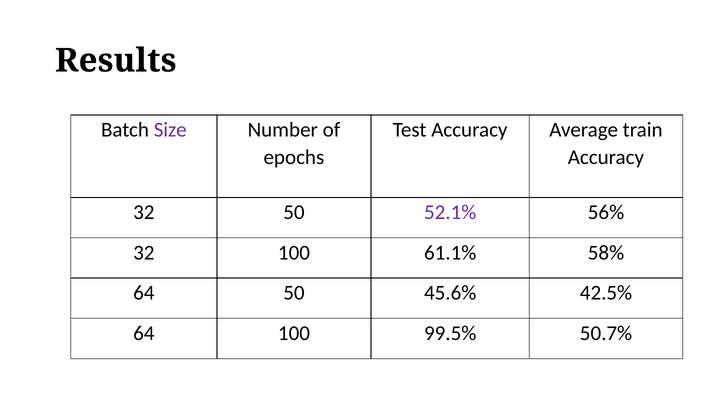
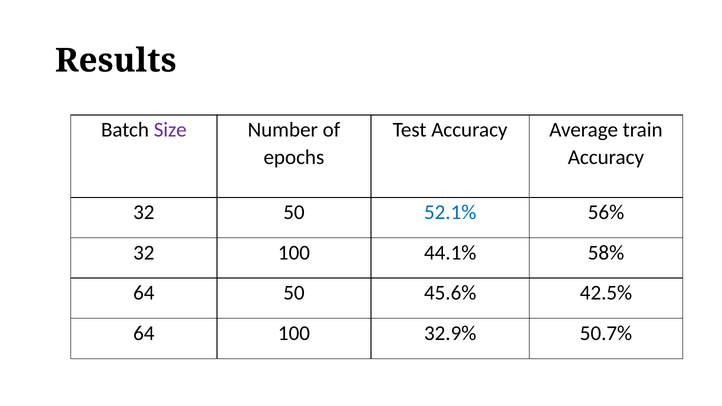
52.1% colour: purple -> blue
61.1%: 61.1% -> 44.1%
99.5%: 99.5% -> 32.9%
